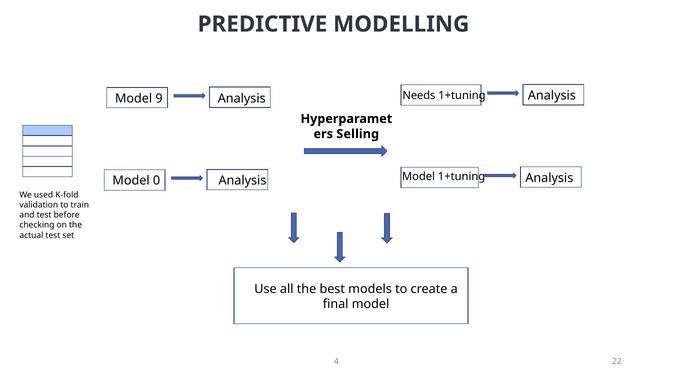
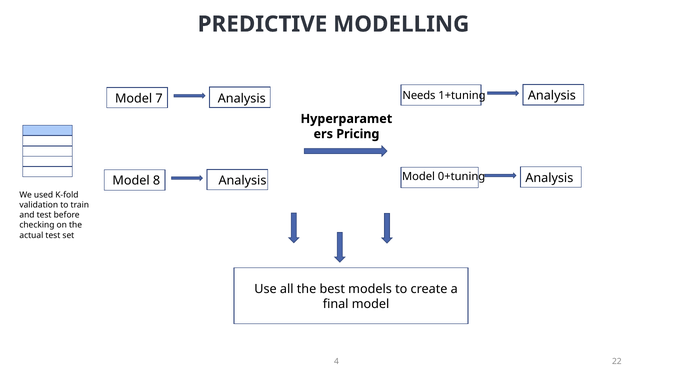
9: 9 -> 7
Selling: Selling -> Pricing
Model 1+tuning: 1+tuning -> 0+tuning
0: 0 -> 8
